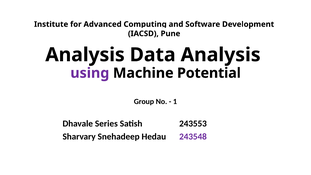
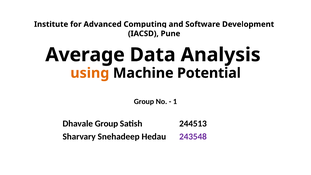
Analysis at (85, 55): Analysis -> Average
using colour: purple -> orange
Dhavale Series: Series -> Group
243553: 243553 -> 244513
